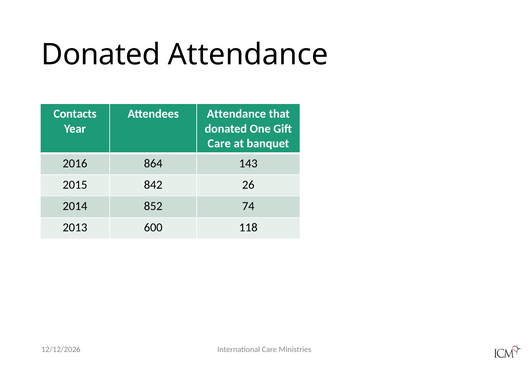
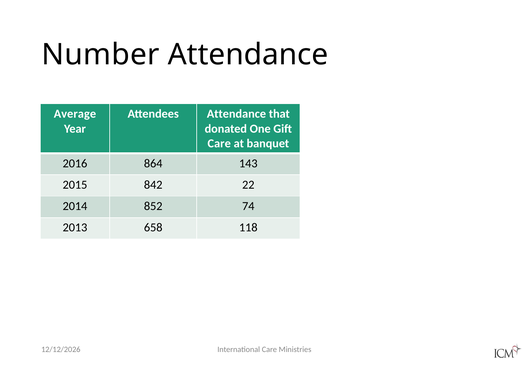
Donated at (101, 55): Donated -> Number
Contacts: Contacts -> Average
26: 26 -> 22
600: 600 -> 658
